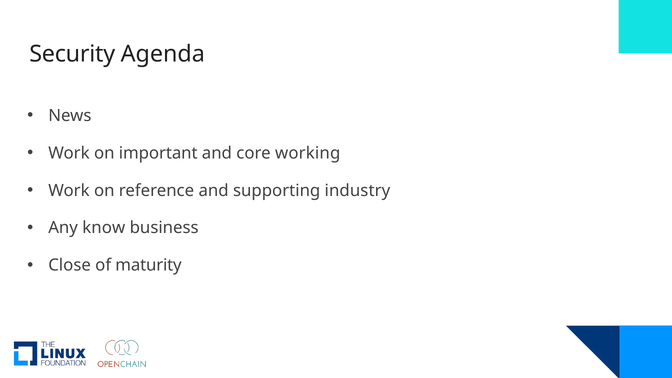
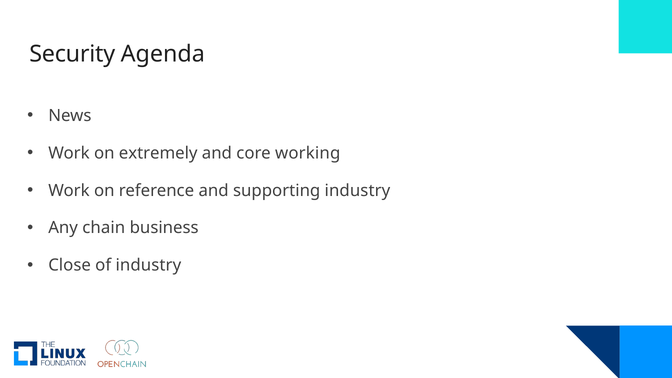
important: important -> extremely
know: know -> chain
of maturity: maturity -> industry
